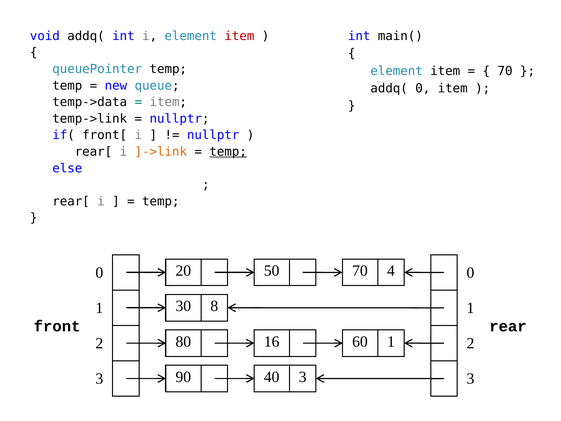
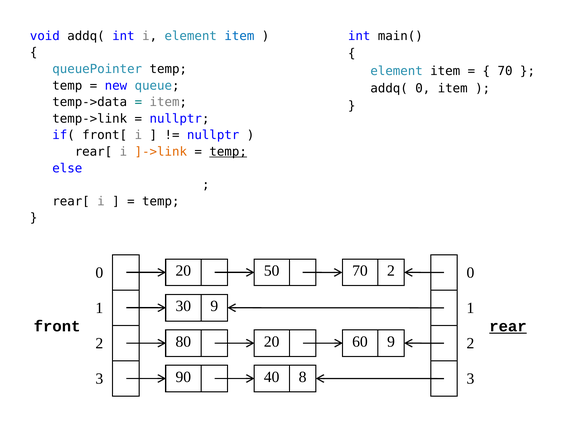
item at (239, 36) colour: red -> blue
70 4: 4 -> 2
30 8: 8 -> 9
rear underline: none -> present
80 16: 16 -> 20
60 1: 1 -> 9
40 3: 3 -> 8
